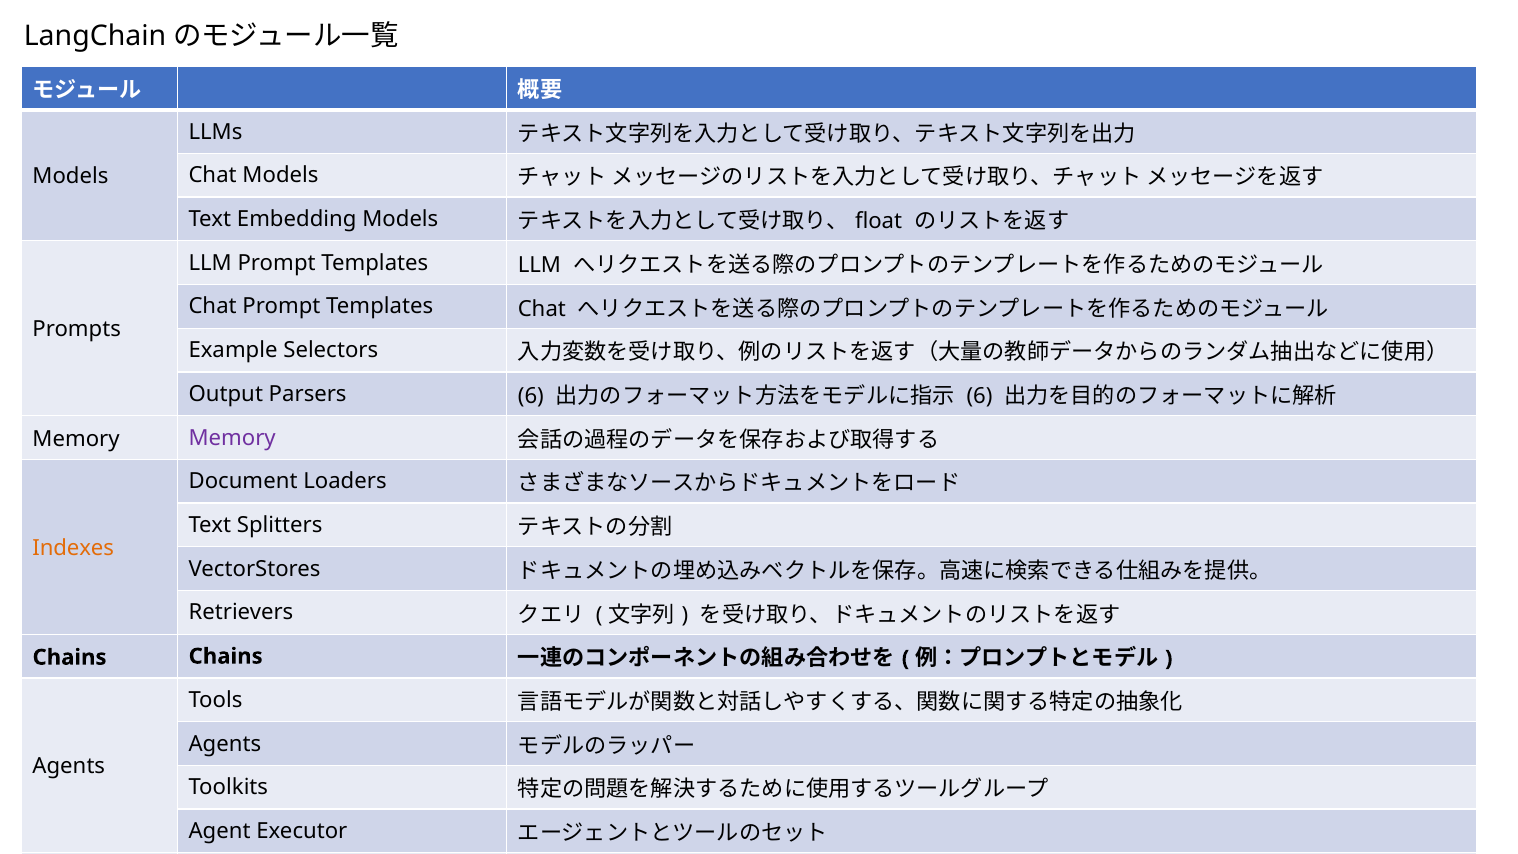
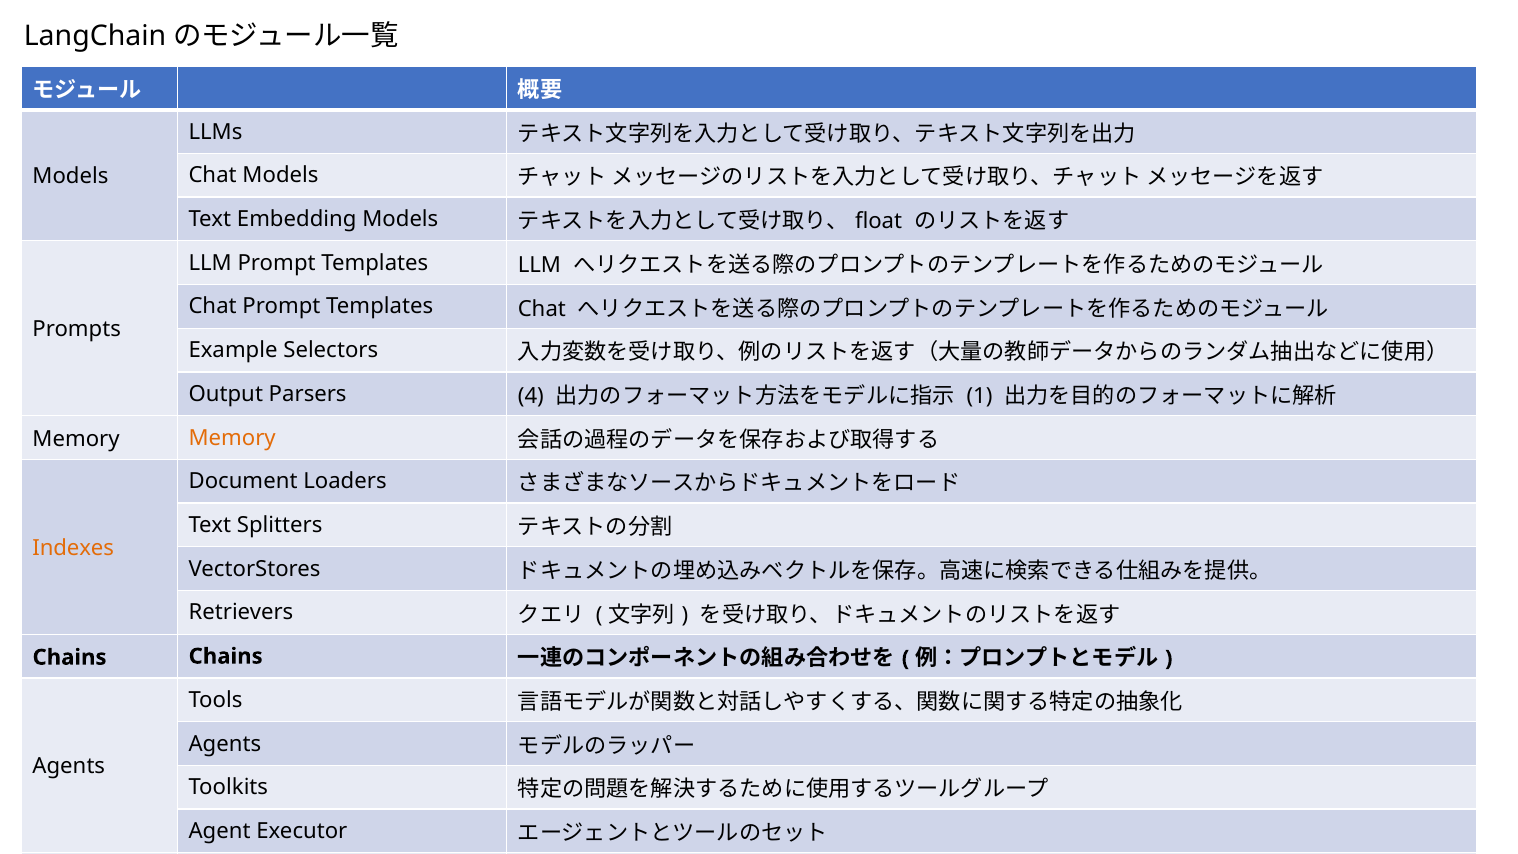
Parsers 6: 6 -> 4
6 at (980, 396): 6 -> 1
Memory at (232, 438) colour: purple -> orange
